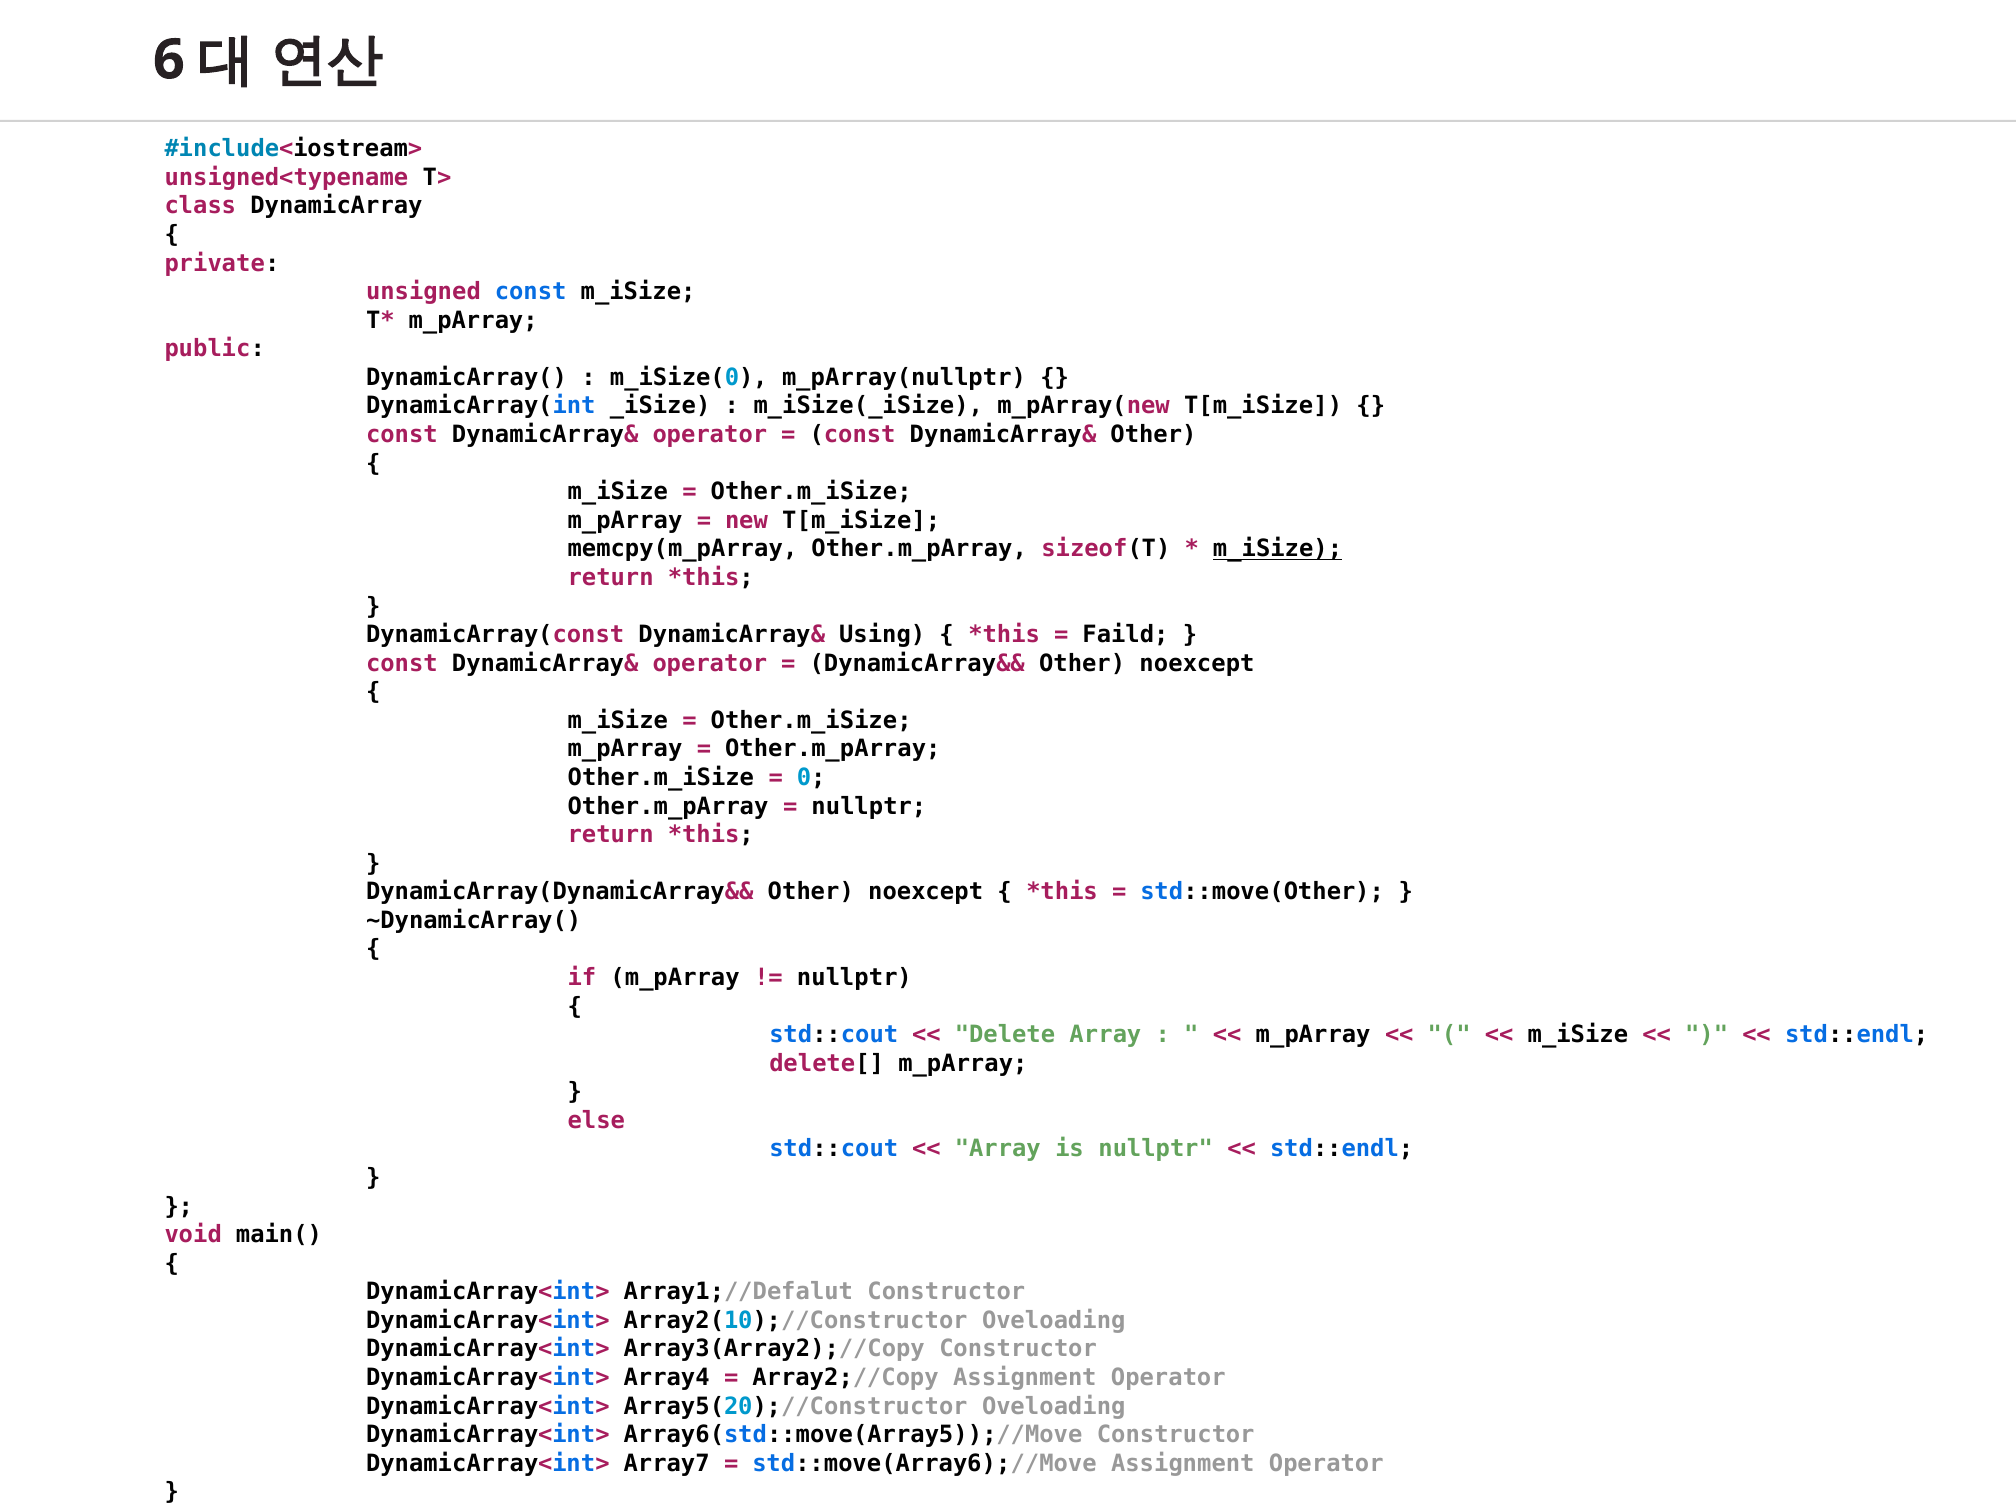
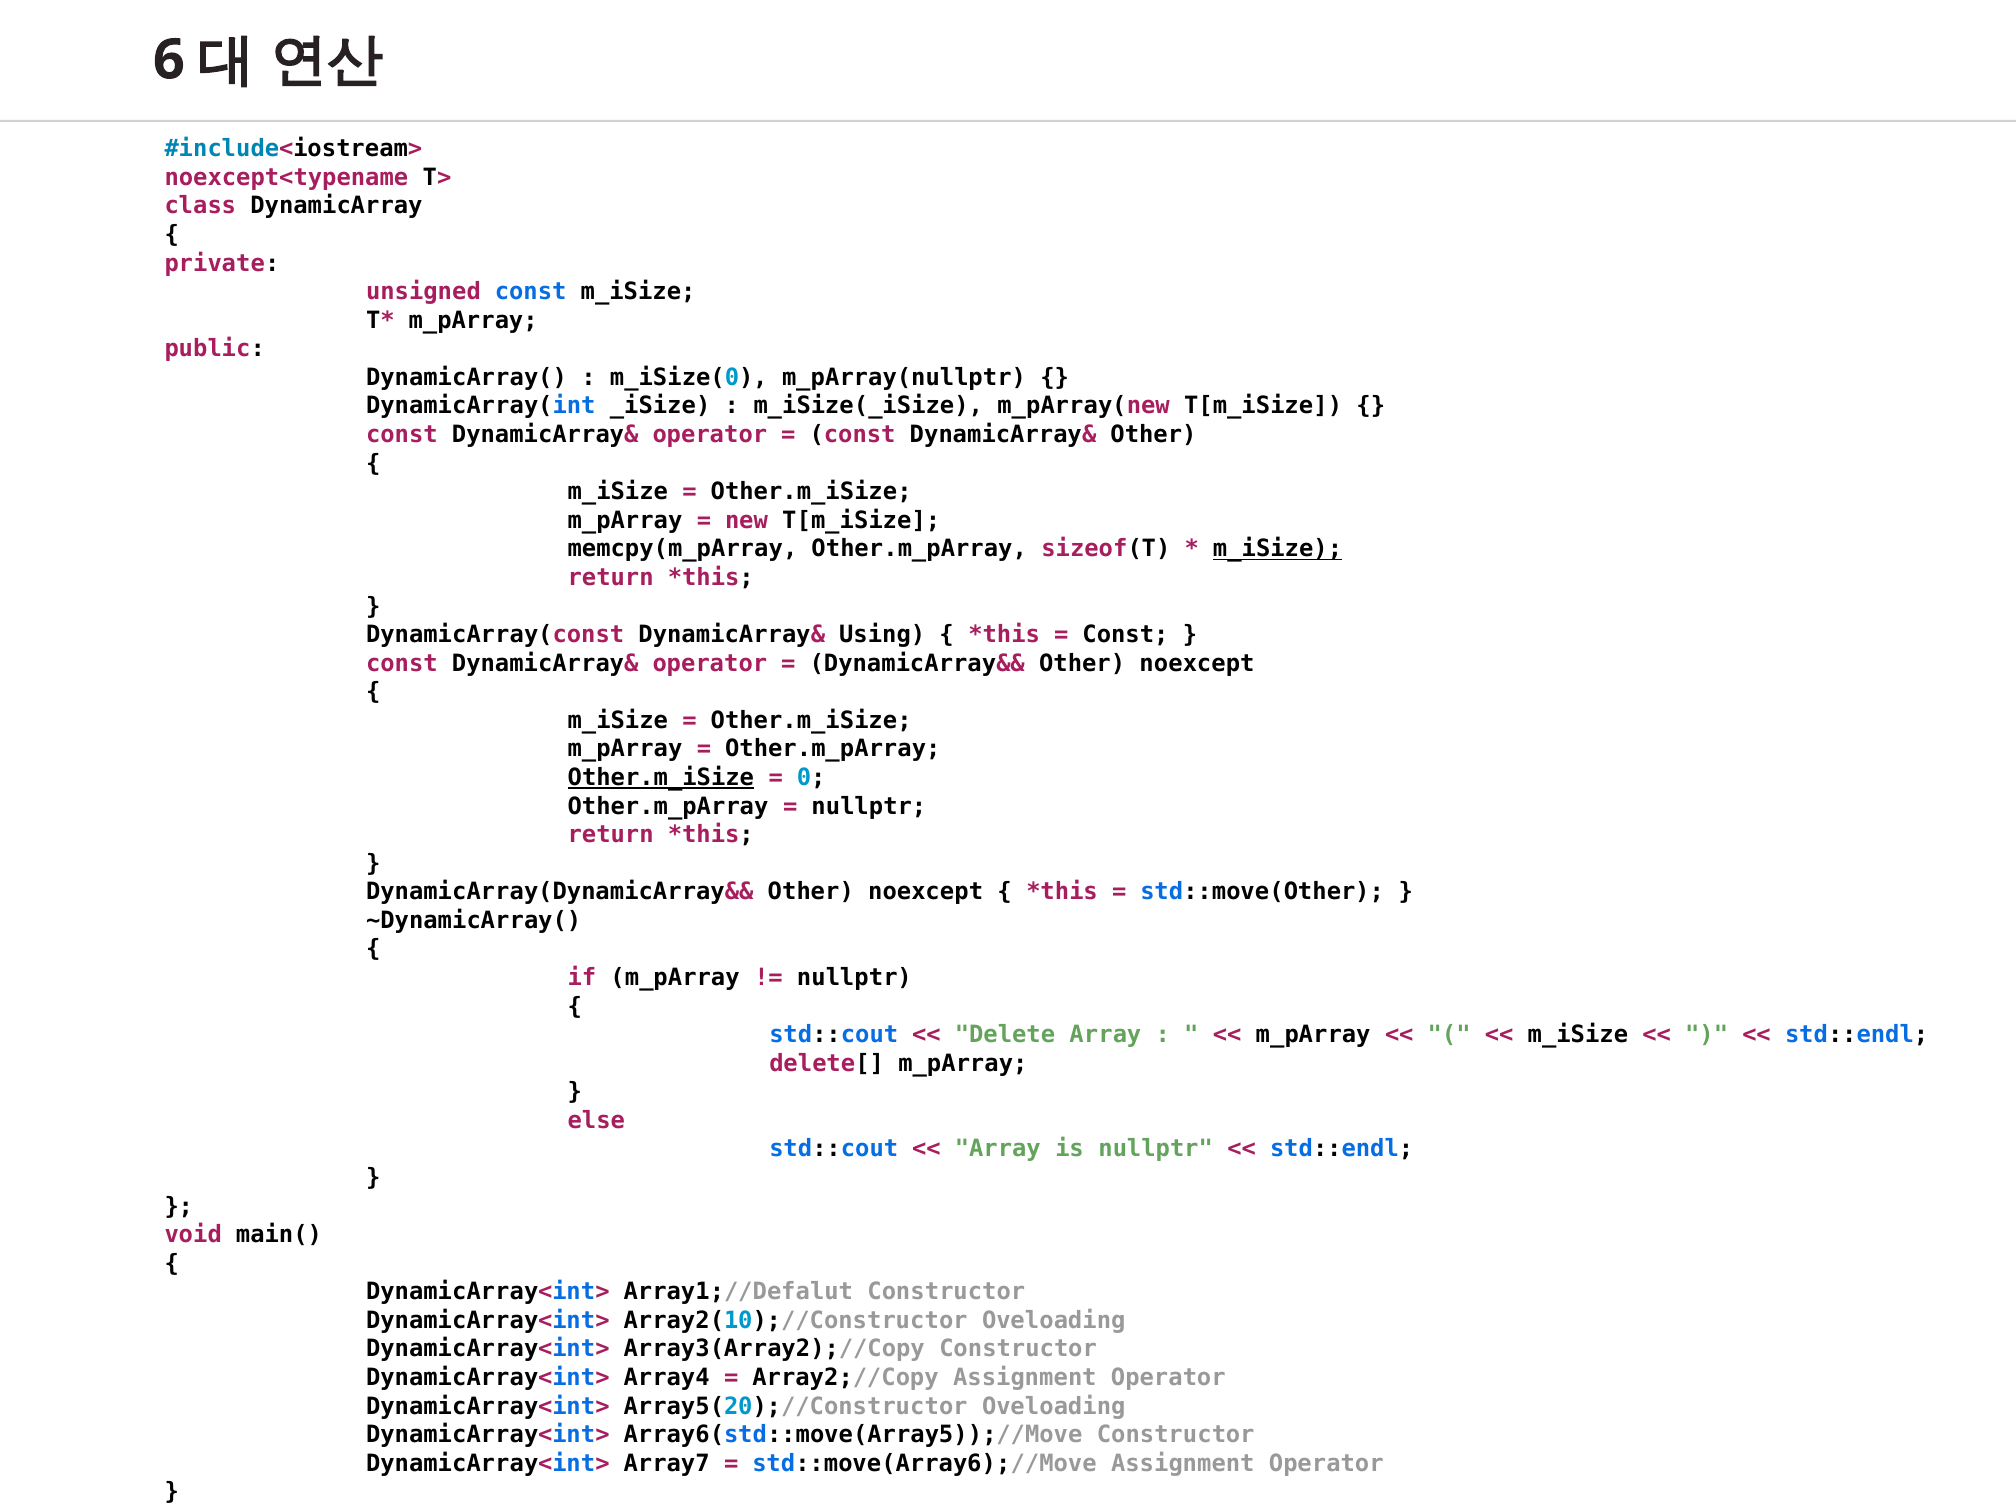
unsigned<typename: unsigned<typename -> noexcept<typename
Faild at (1125, 635): Faild -> Const
Other.m_iSize at (661, 778) underline: none -> present
